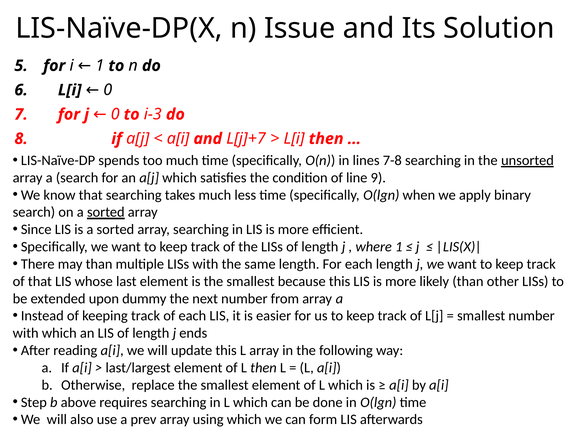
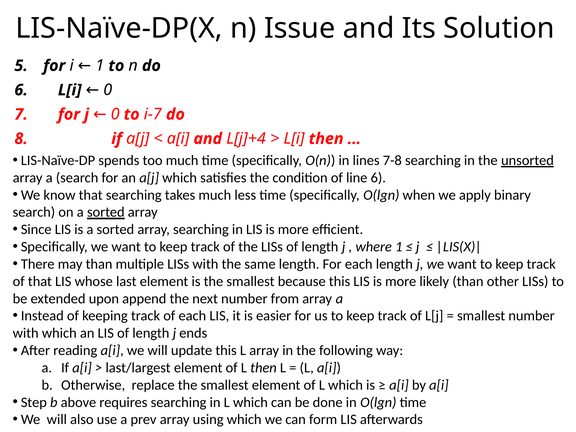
i-3: i-3 -> i-7
L[j]+7: L[j]+7 -> L[j]+4
line 9: 9 -> 6
dummy: dummy -> append
